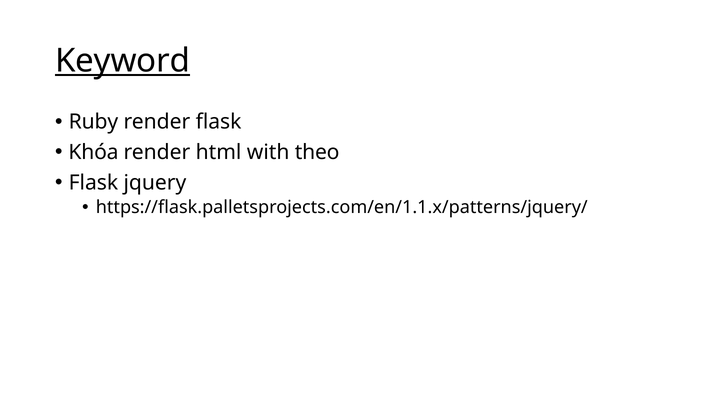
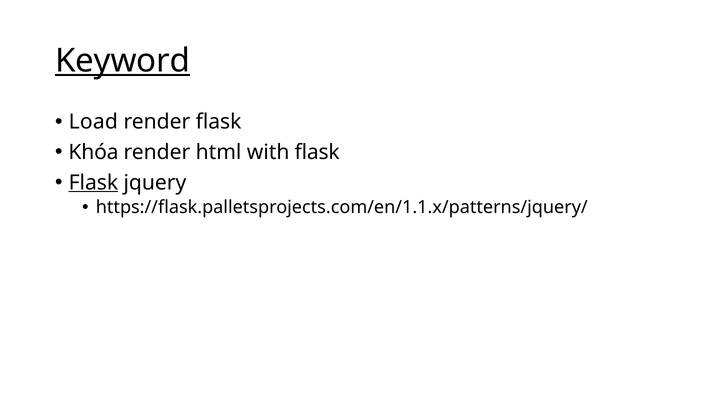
Ruby: Ruby -> Load
with theo: theo -> flask
Flask at (93, 183) underline: none -> present
